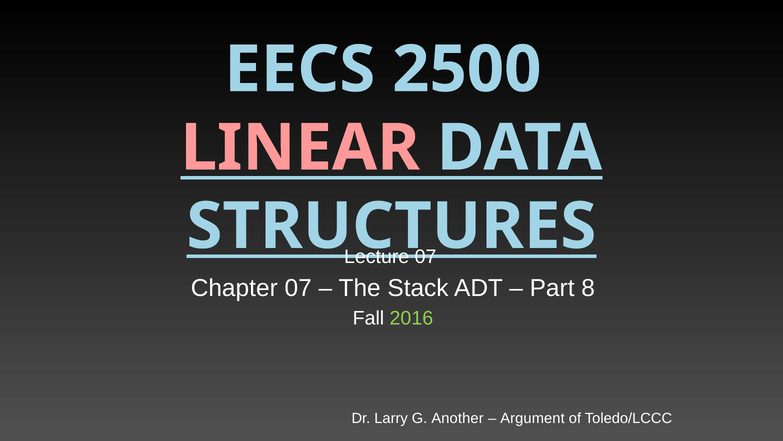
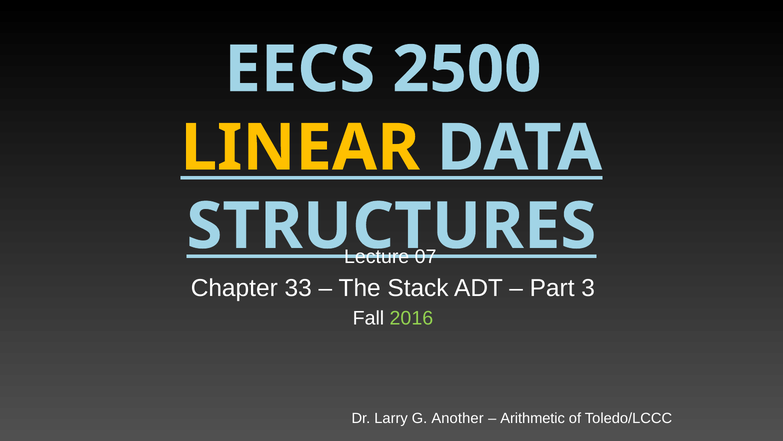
LINEAR colour: pink -> yellow
Chapter 07: 07 -> 33
8: 8 -> 3
Argument: Argument -> Arithmetic
